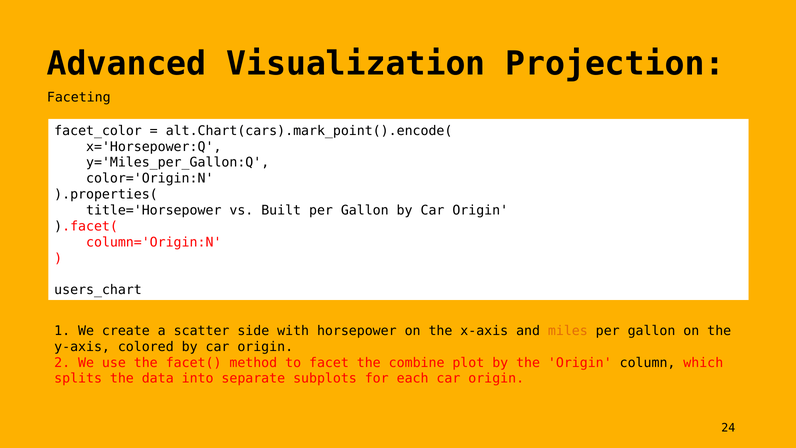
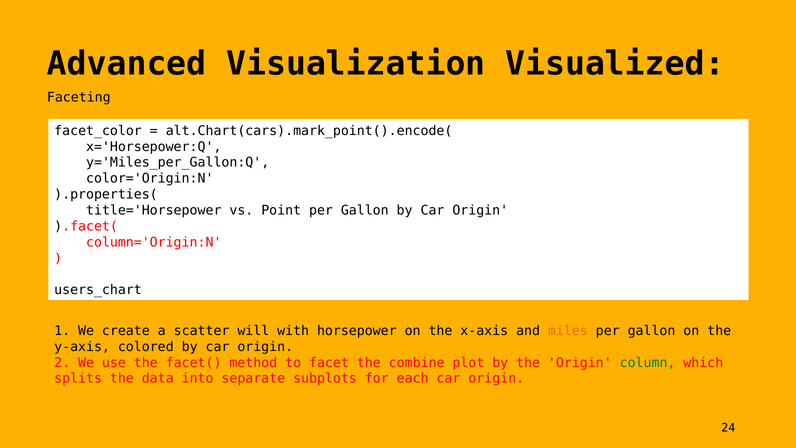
Projection: Projection -> Visualized
Built: Built -> Point
side: side -> will
column colour: black -> green
